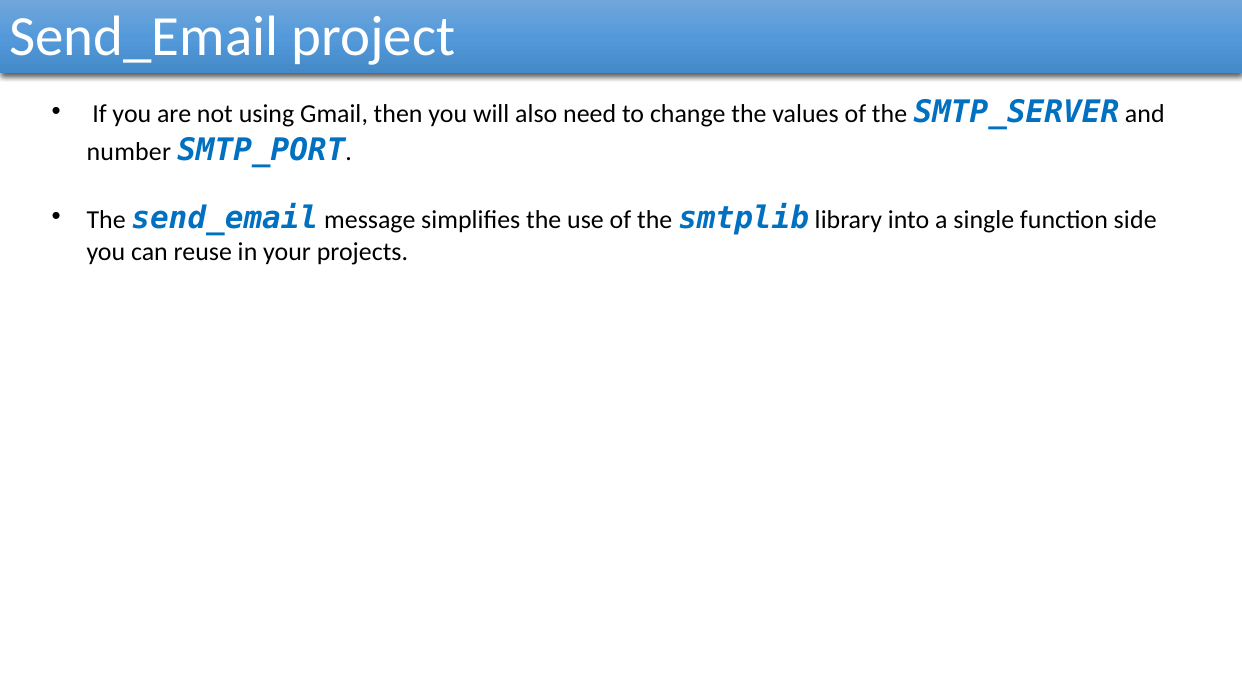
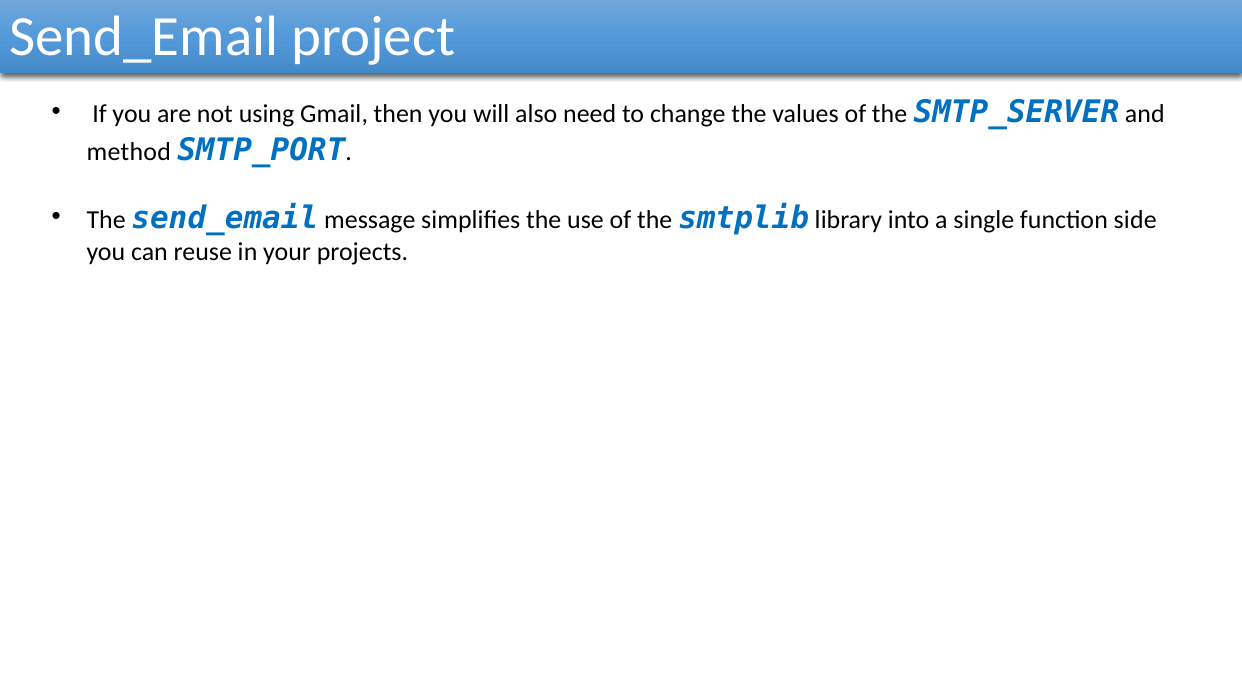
number: number -> method
